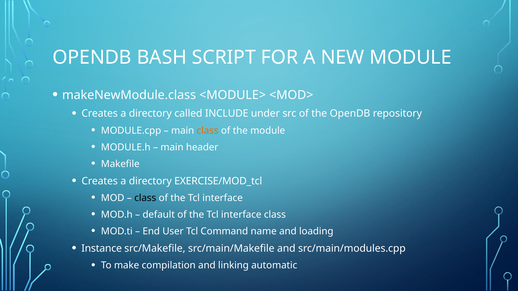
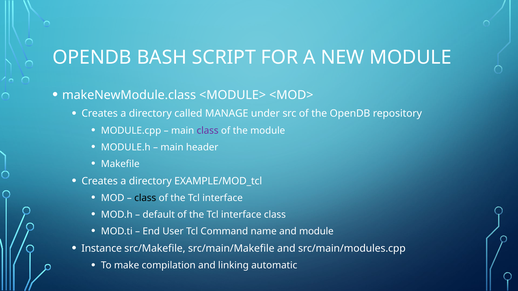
INCLUDE: INCLUDE -> MANAGE
class at (208, 131) colour: orange -> purple
EXERCISE/MOD_tcl: EXERCISE/MOD_tcl -> EXAMPLE/MOD_tcl
and loading: loading -> module
